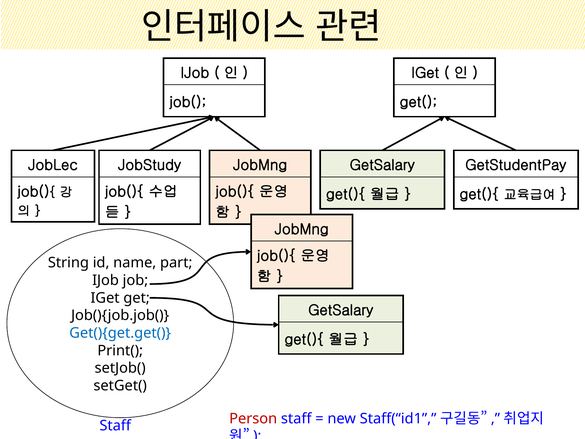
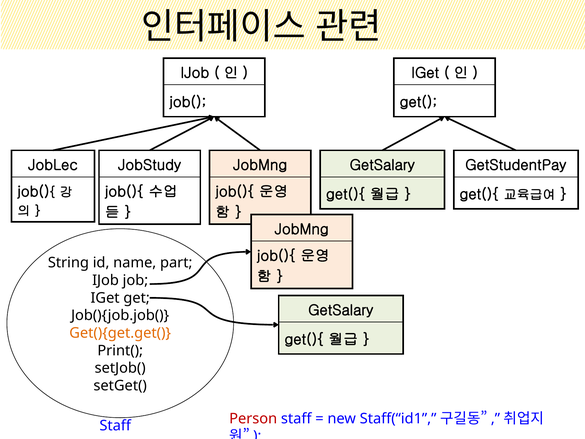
Get(){get.get( colour: blue -> orange
